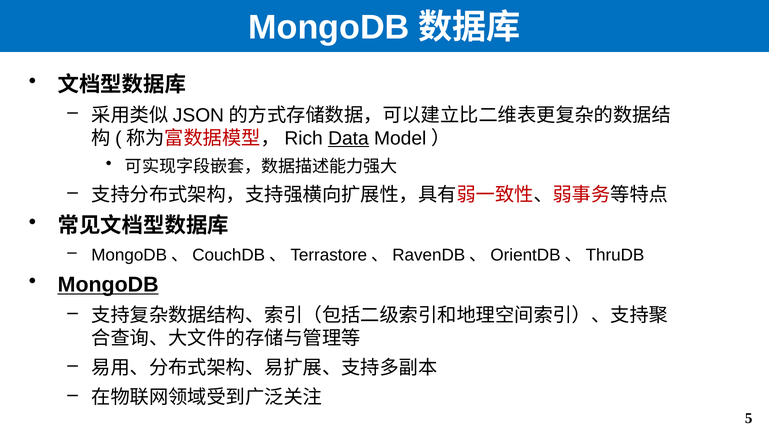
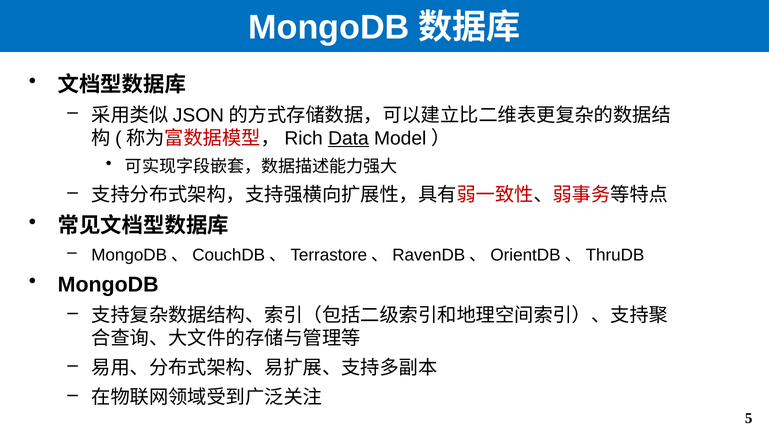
MongoDB at (108, 285) underline: present -> none
